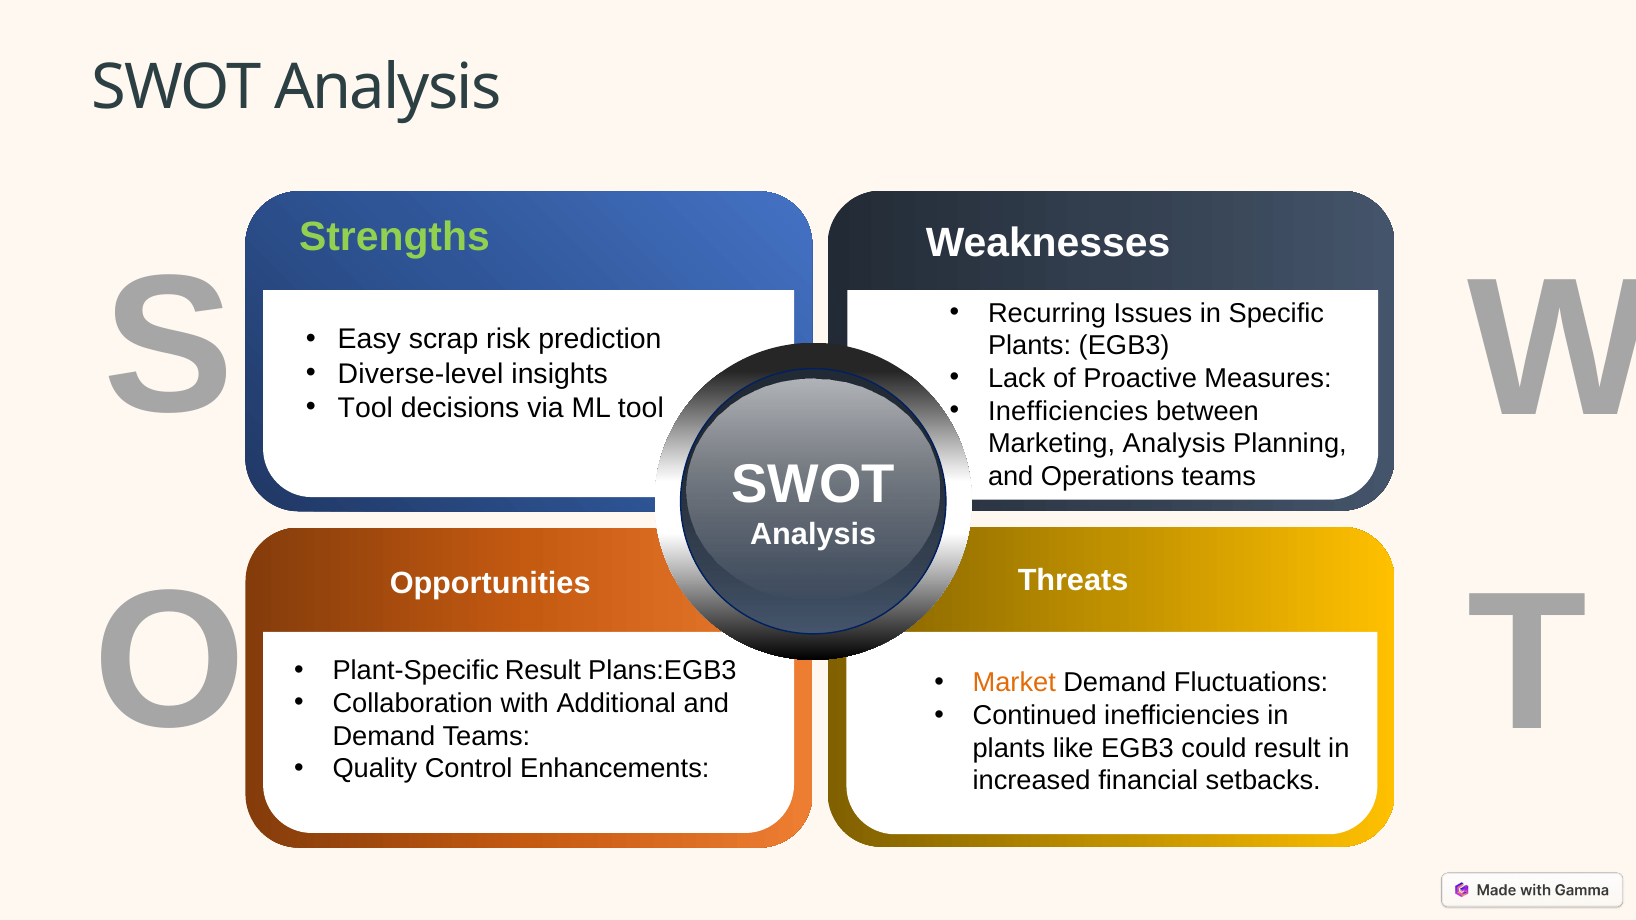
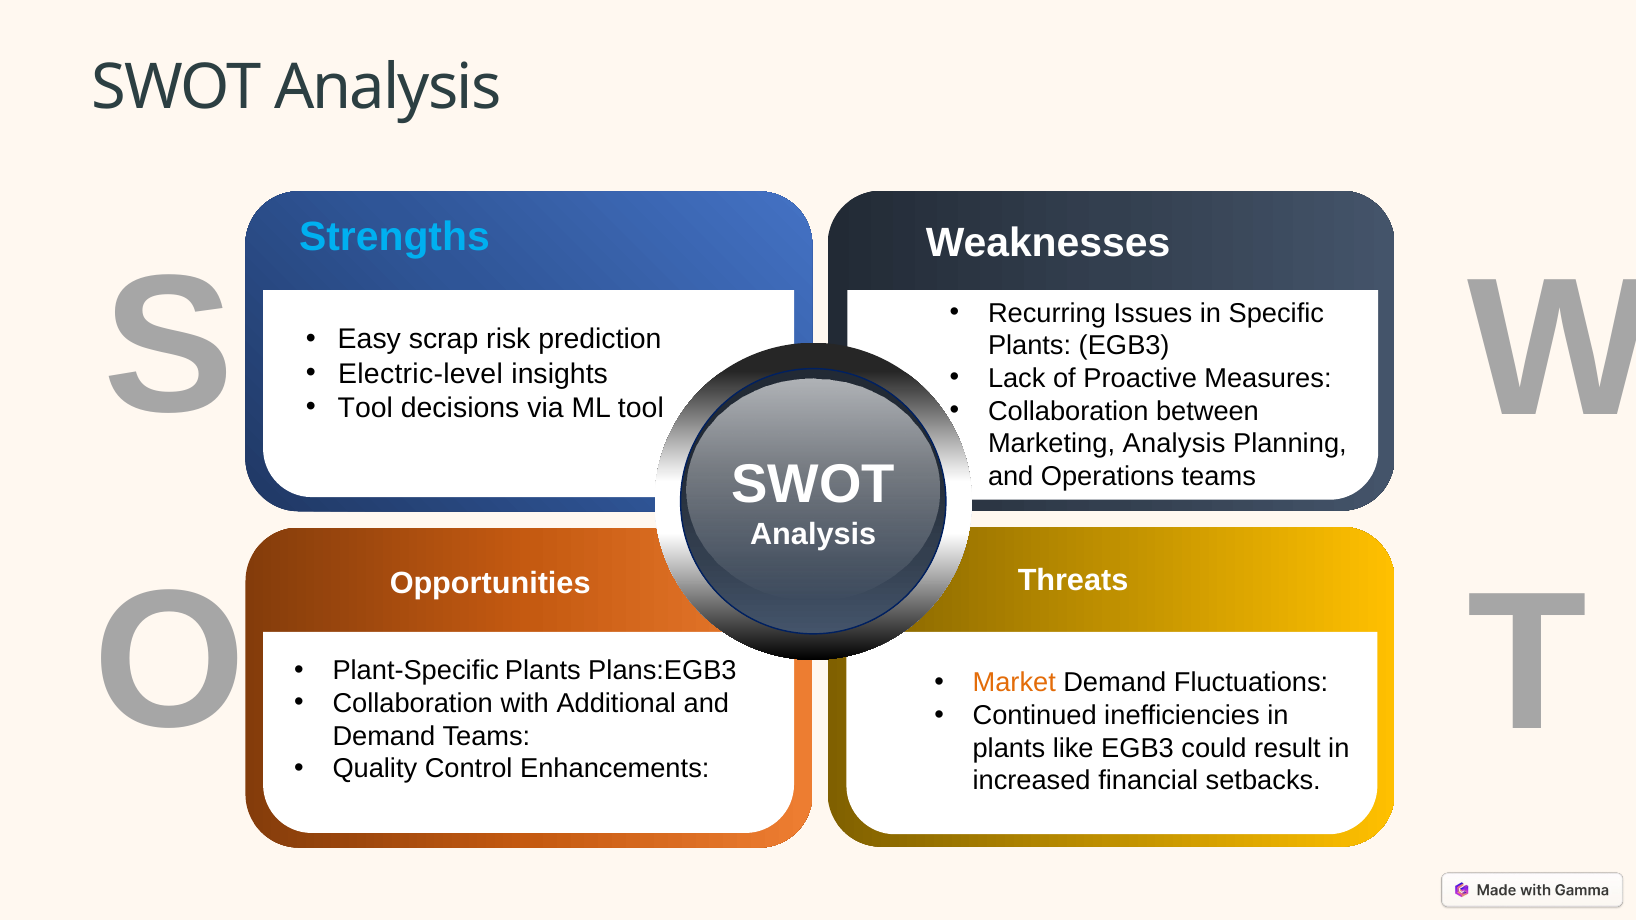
Strengths colour: light green -> light blue
Diverse-level: Diverse-level -> Electric-level
Inefficiencies at (1068, 411): Inefficiencies -> Collaboration
Plant-Specific Result: Result -> Plants
